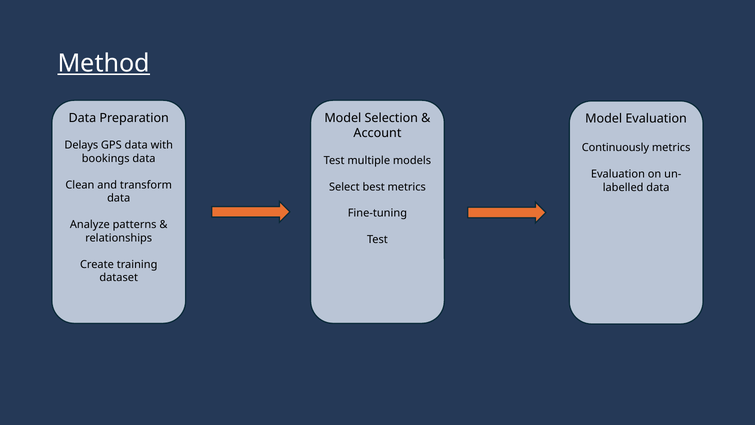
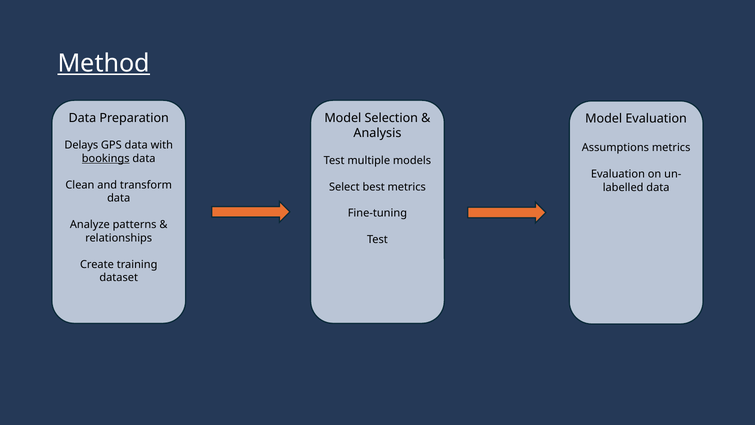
Account: Account -> Analysis
Continuously: Continuously -> Assumptions
bookings underline: none -> present
